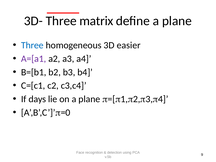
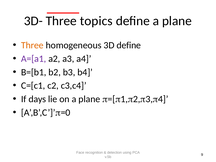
matrix: matrix -> topics
Three at (32, 45) colour: blue -> orange
3D easier: easier -> define
